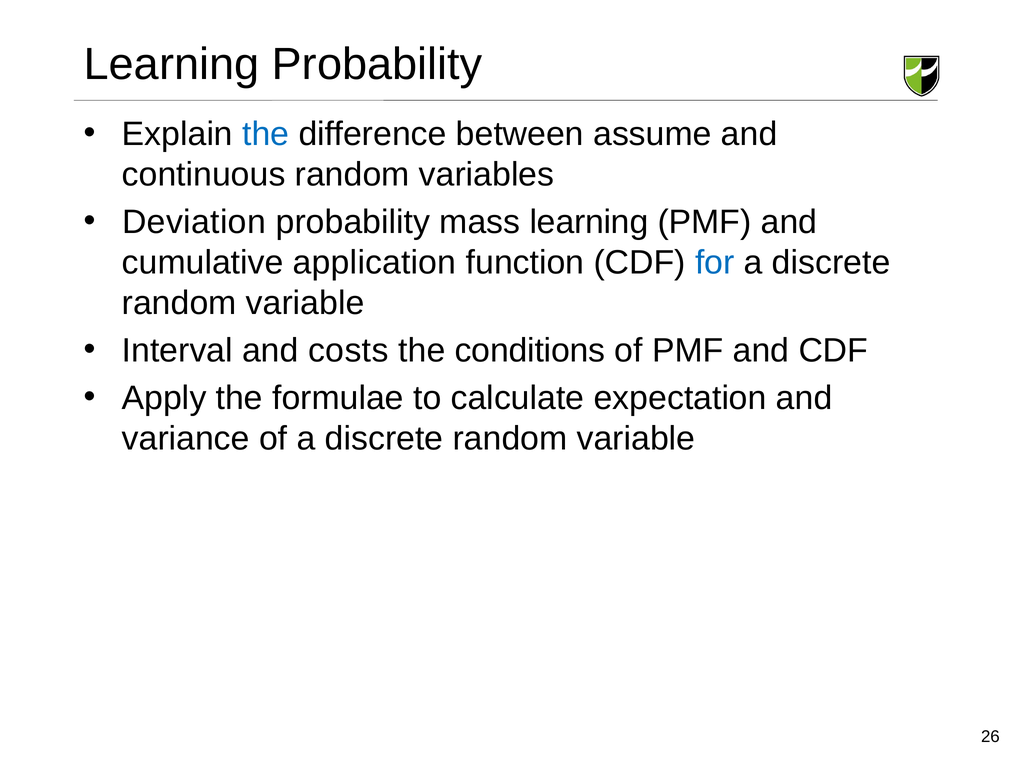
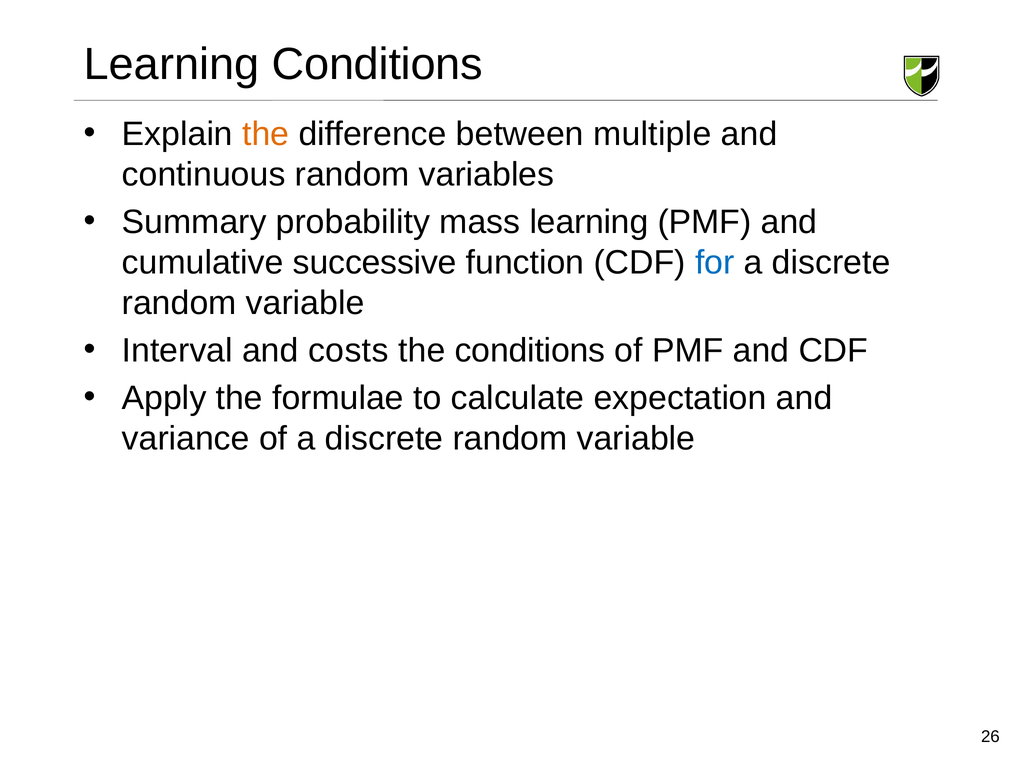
Learning Probability: Probability -> Conditions
the at (266, 134) colour: blue -> orange
assume: assume -> multiple
Deviation: Deviation -> Summary
application: application -> successive
